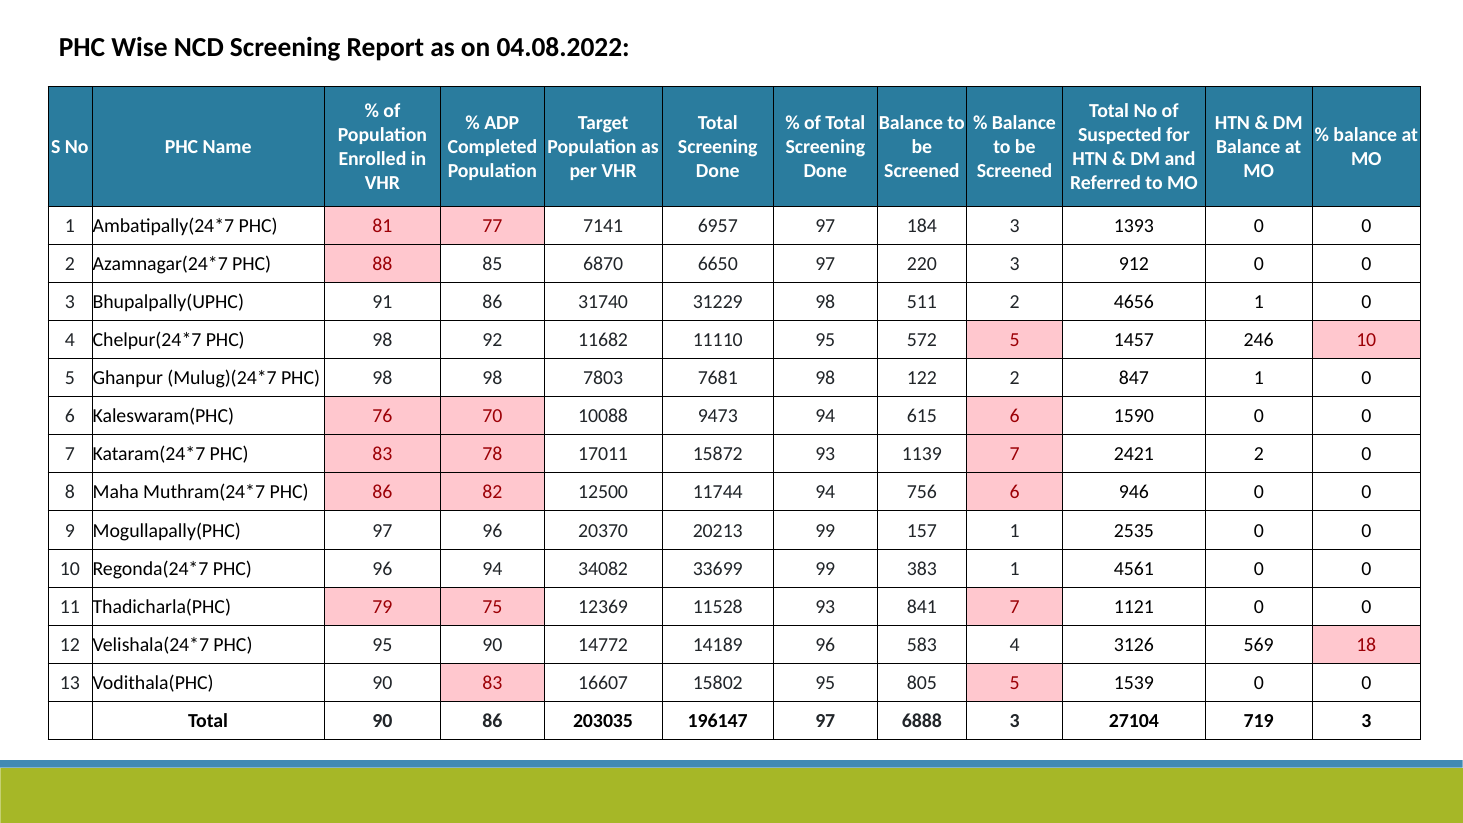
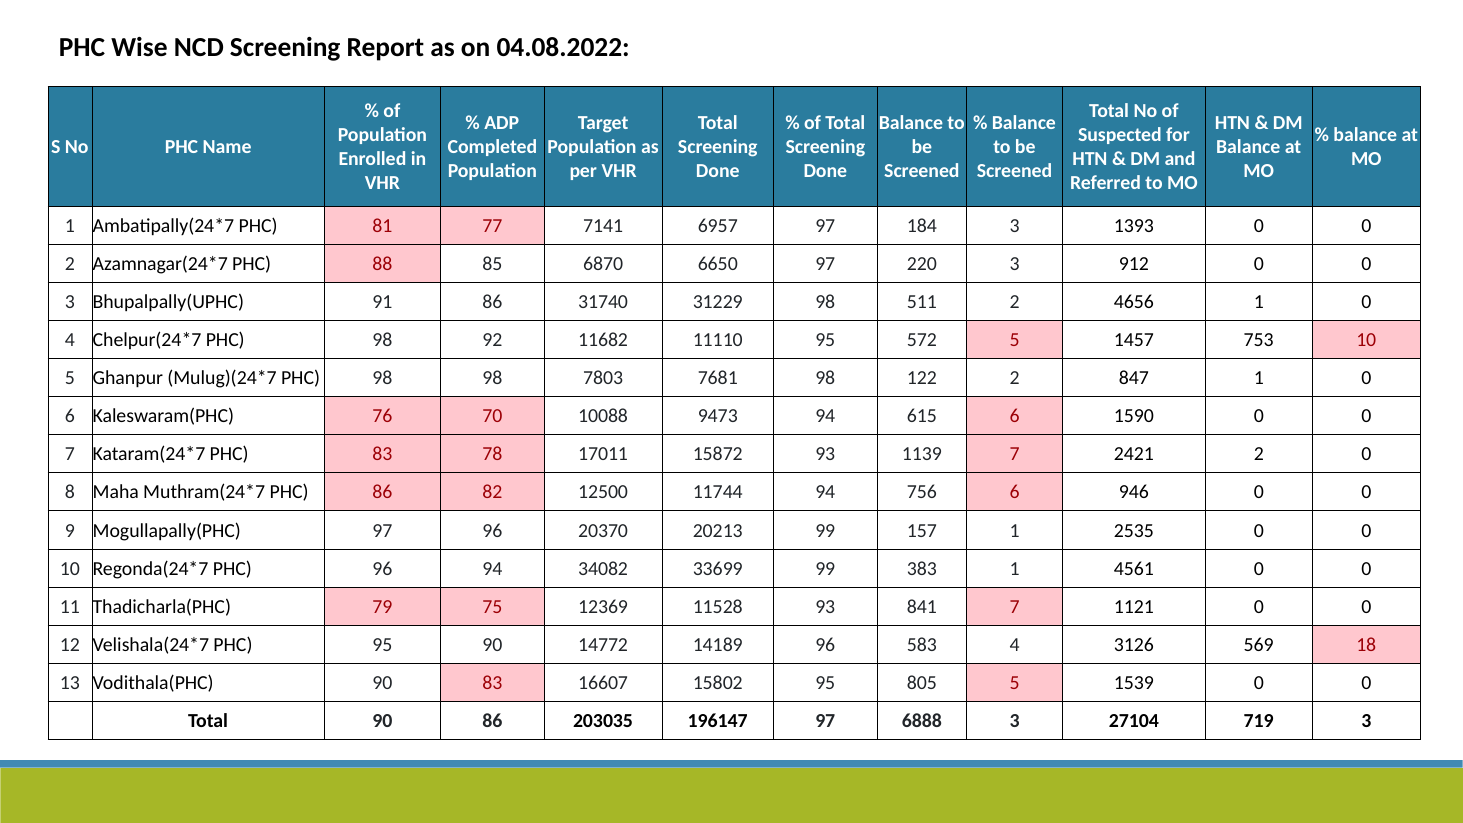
246: 246 -> 753
